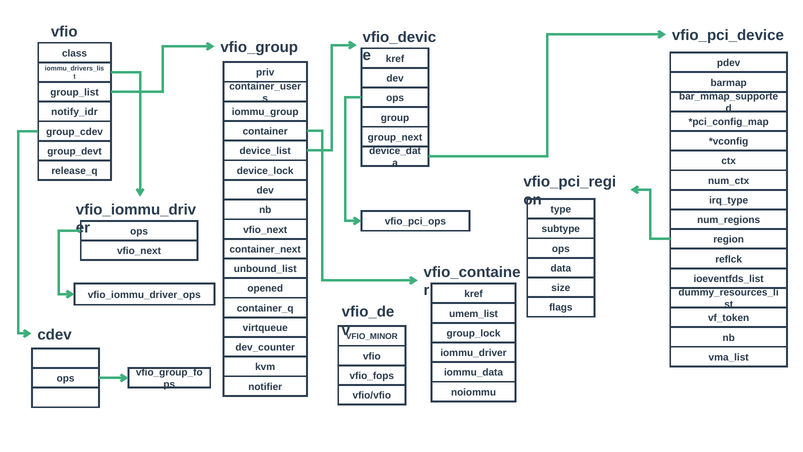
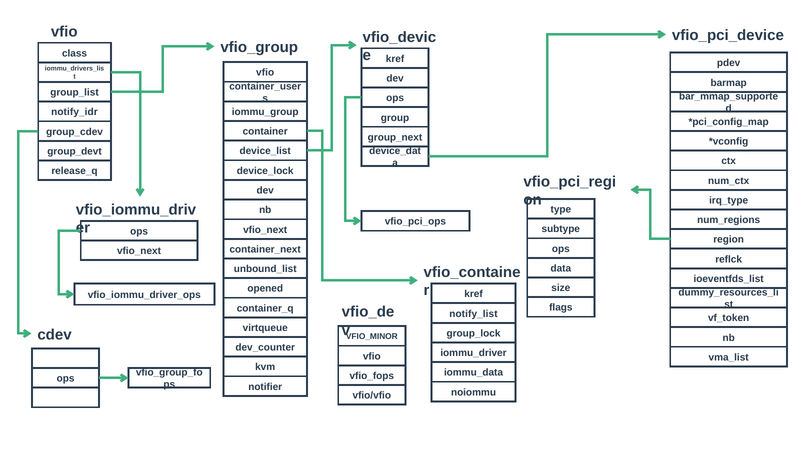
priv at (265, 73): priv -> vfio
umem_list: umem_list -> notify_list
